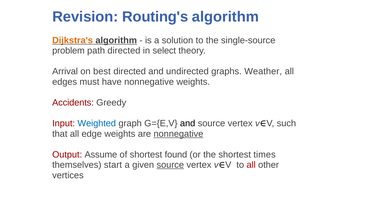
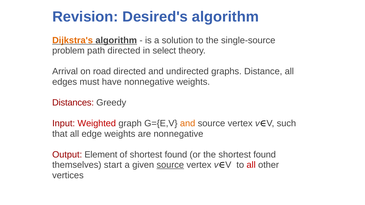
Routing's: Routing's -> Desired's
best: best -> road
Weather: Weather -> Distance
Accidents: Accidents -> Distances
Weighted colour: blue -> red
and at (188, 124) colour: black -> orange
nonnegative at (178, 134) underline: present -> none
Assume: Assume -> Element
the shortest times: times -> found
